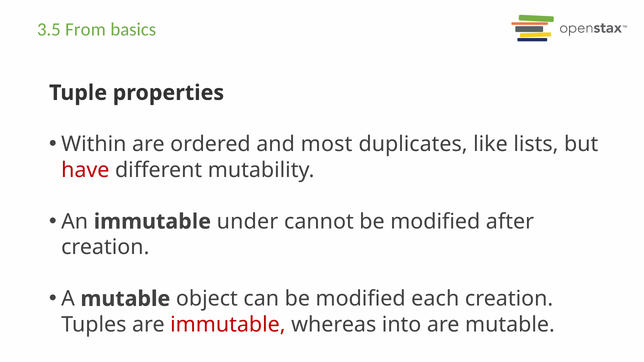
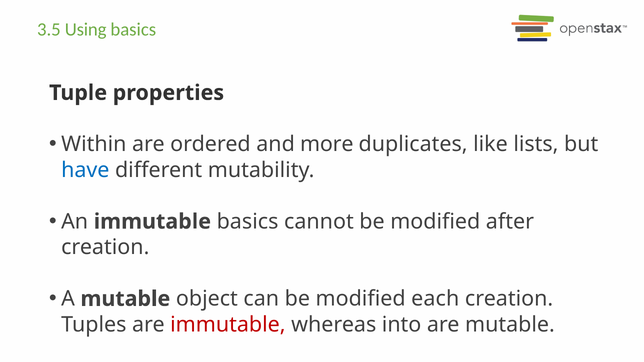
From: From -> Using
most: most -> more
have colour: red -> blue
immutable under: under -> basics
